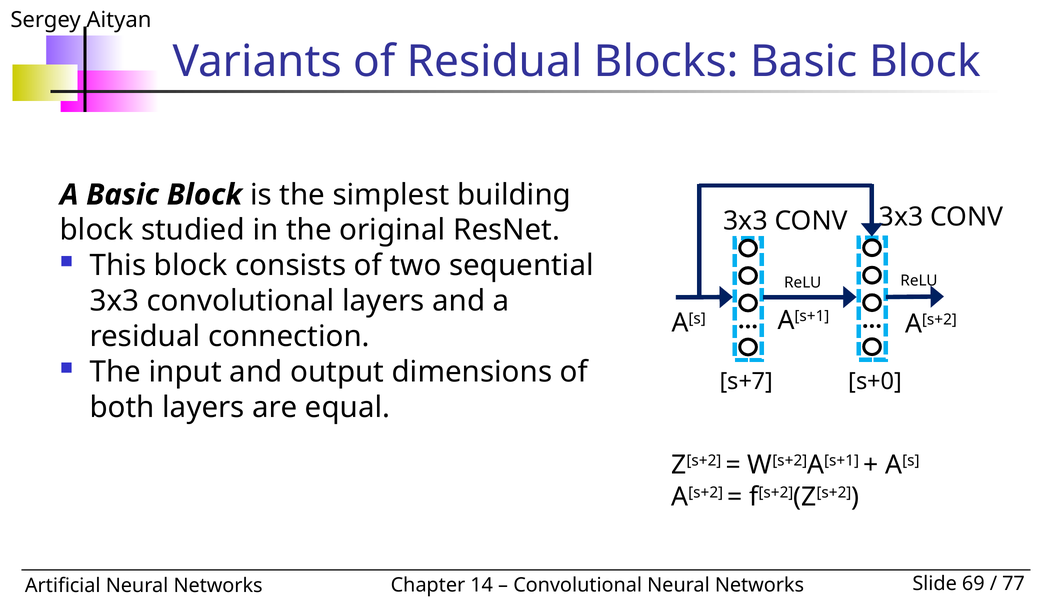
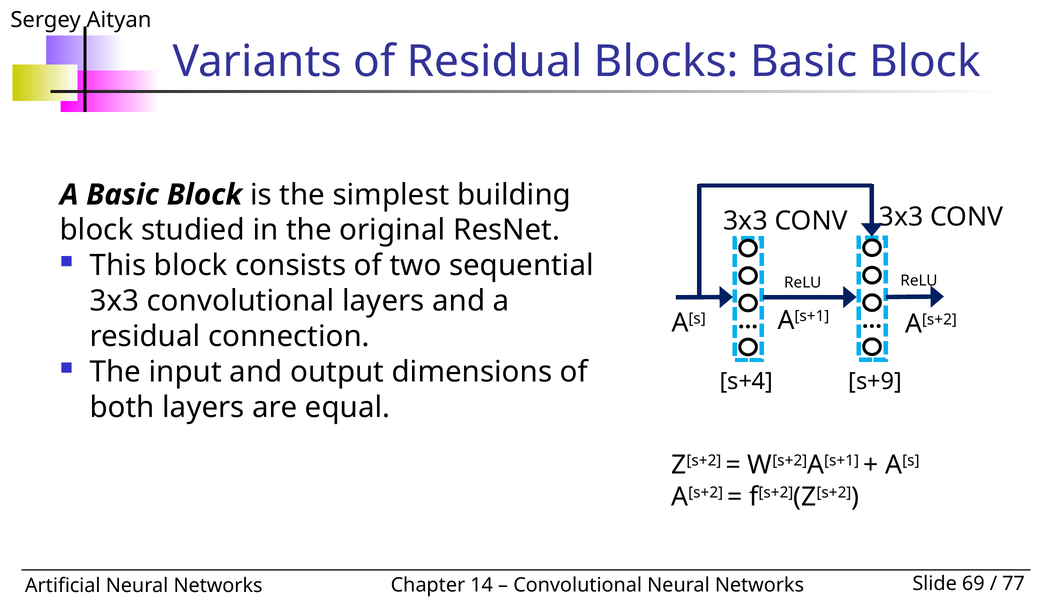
s+7: s+7 -> s+4
s+0: s+0 -> s+9
